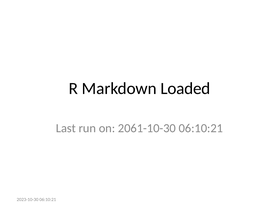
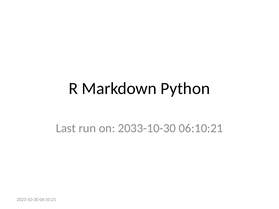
Loaded: Loaded -> Python
2061-10-30: 2061-10-30 -> 2033-10-30
